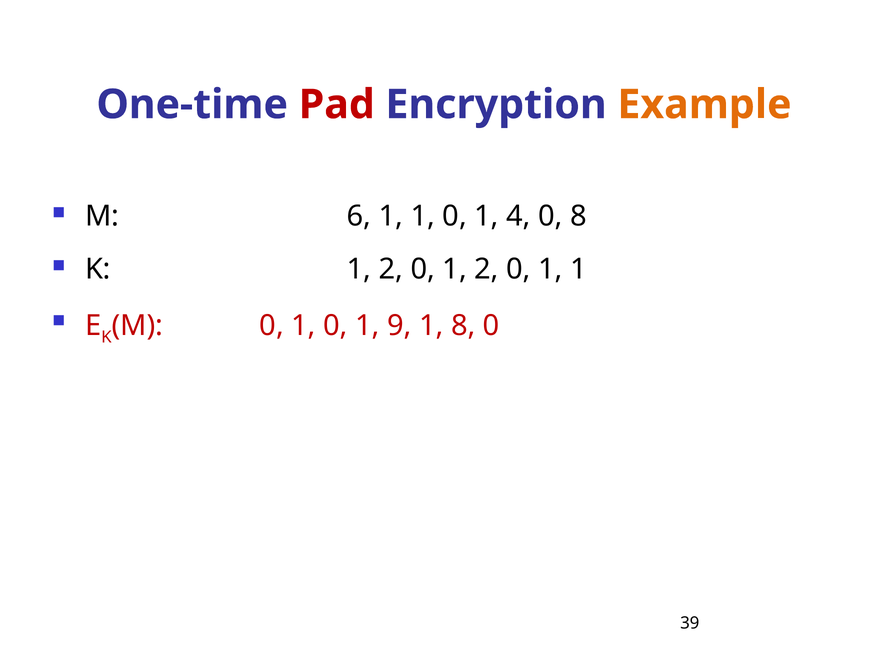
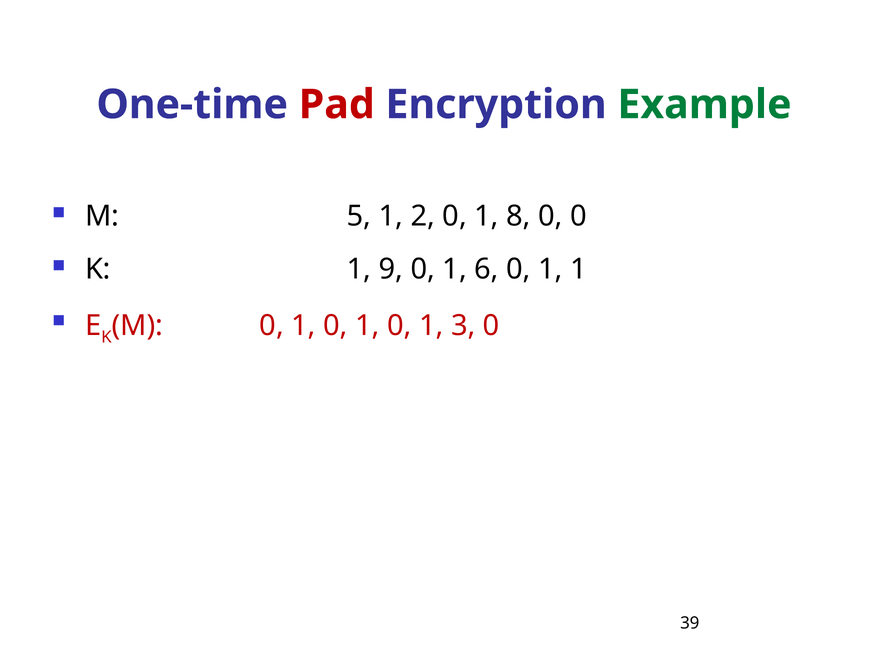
Example colour: orange -> green
6: 6 -> 5
1 at (423, 216): 1 -> 2
4: 4 -> 8
0 8: 8 -> 0
K 1 2: 2 -> 9
0 1 2: 2 -> 6
1 0 1 9: 9 -> 0
1 8: 8 -> 3
